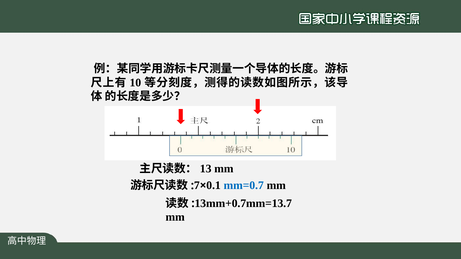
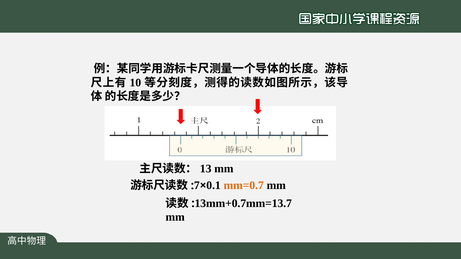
mm=0.7 colour: blue -> orange
